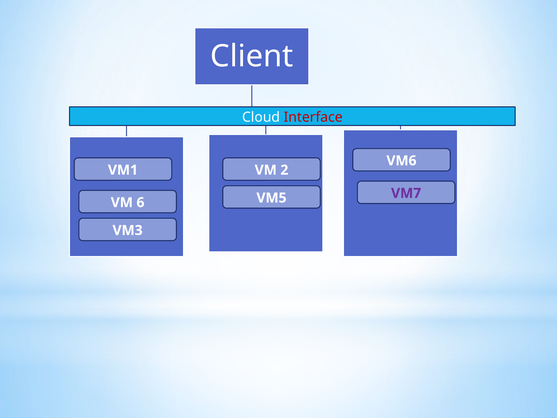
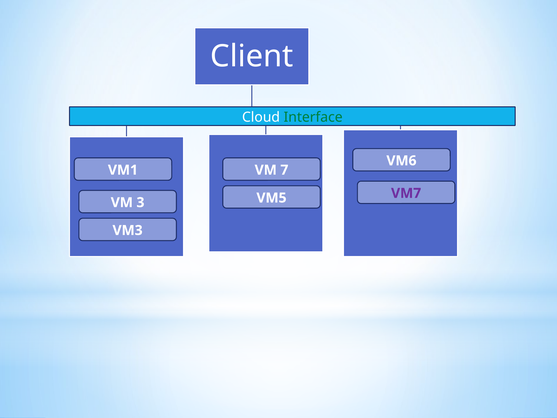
Interface colour: red -> green
2: 2 -> 7
6: 6 -> 3
